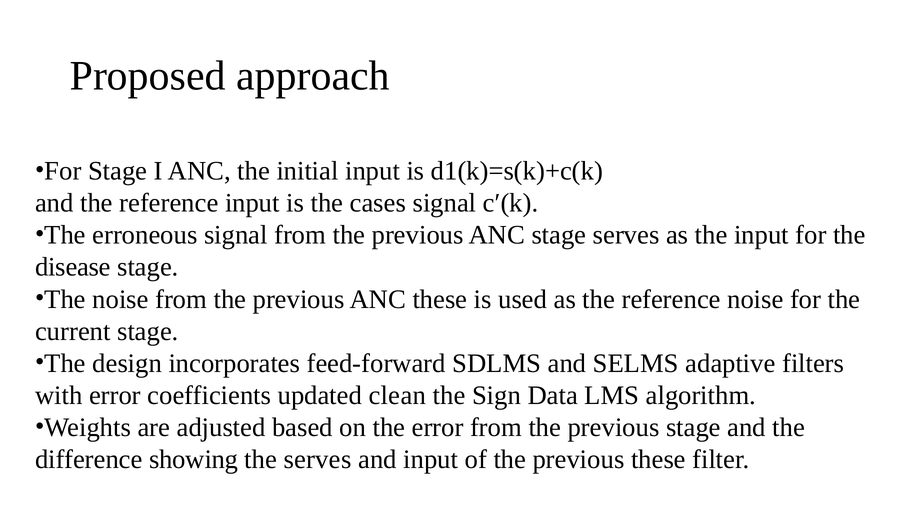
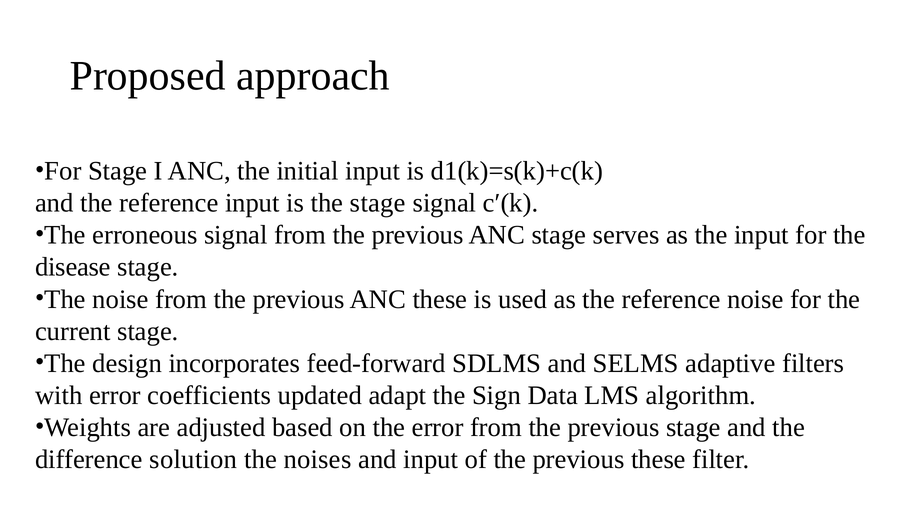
the cases: cases -> stage
clean: clean -> adapt
showing: showing -> solution
the serves: serves -> noises
